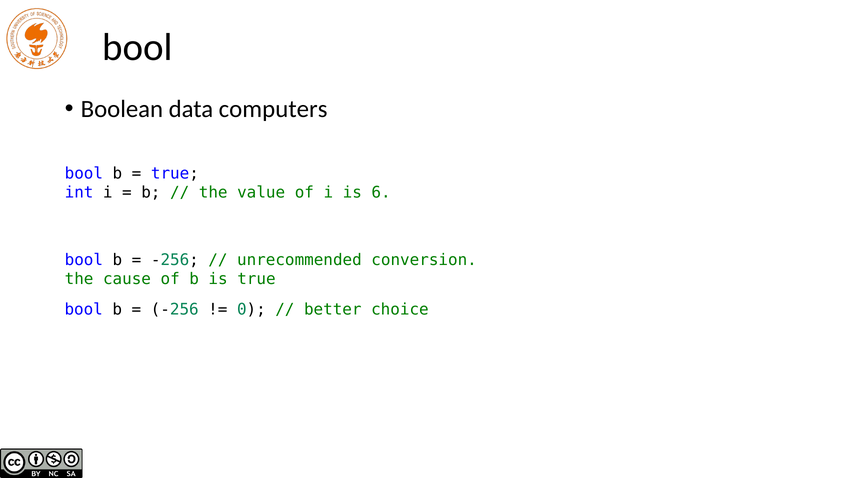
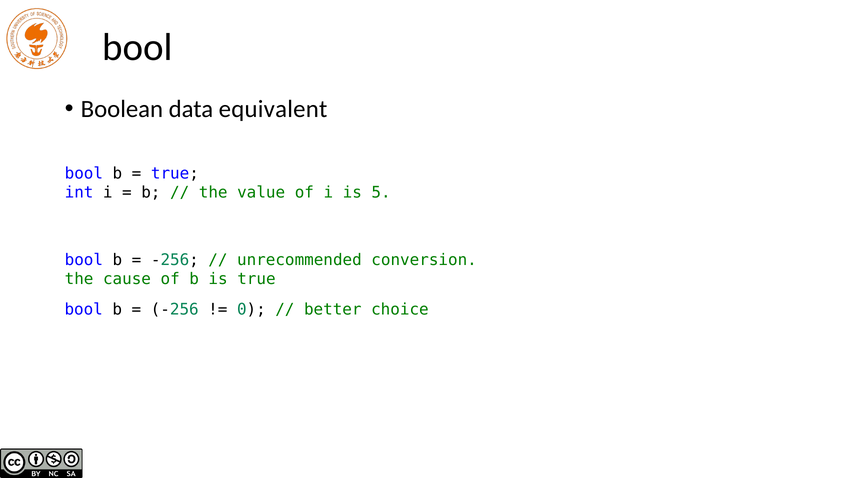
computers: computers -> equivalent
6: 6 -> 5
